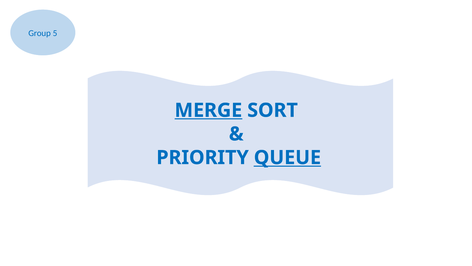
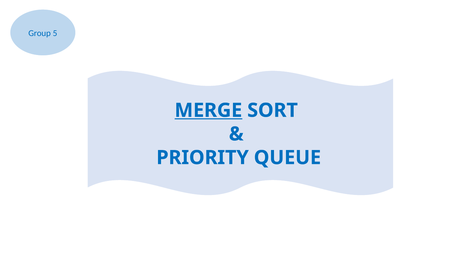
QUEUE underline: present -> none
